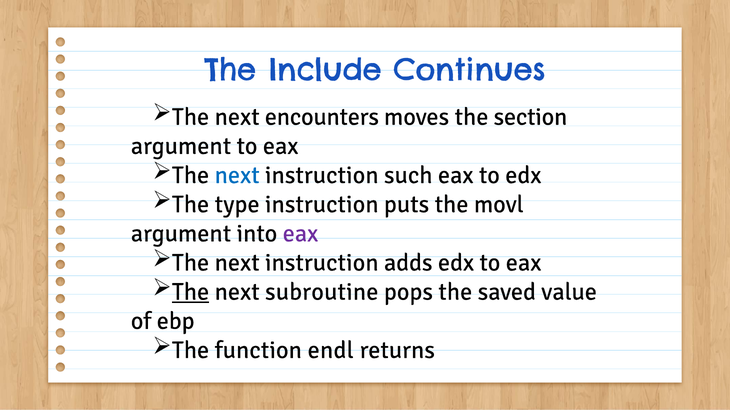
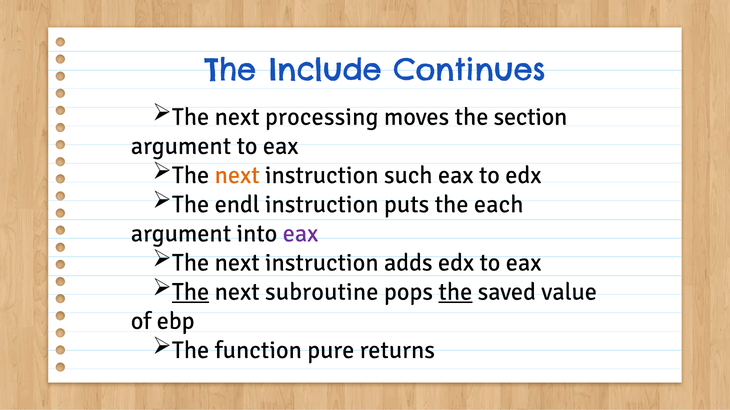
encounters: encounters -> processing
next at (237, 175) colour: blue -> orange
type: type -> endl
movl: movl -> each
the at (455, 292) underline: none -> present
endl: endl -> pure
